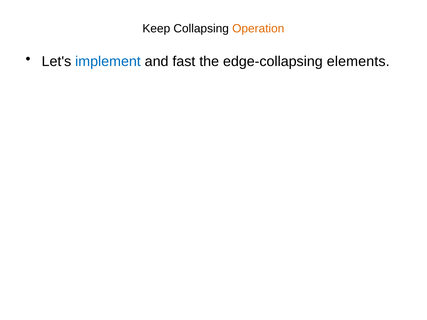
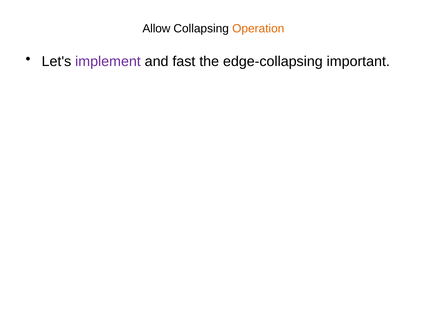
Keep: Keep -> Allow
implement colour: blue -> purple
elements: elements -> important
